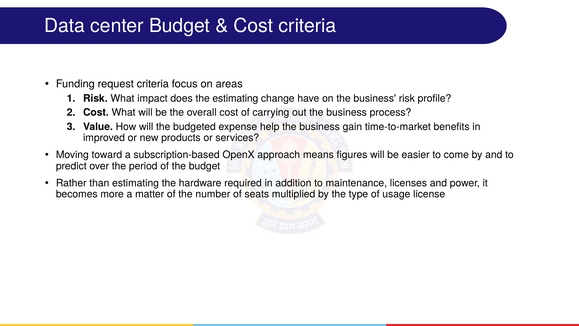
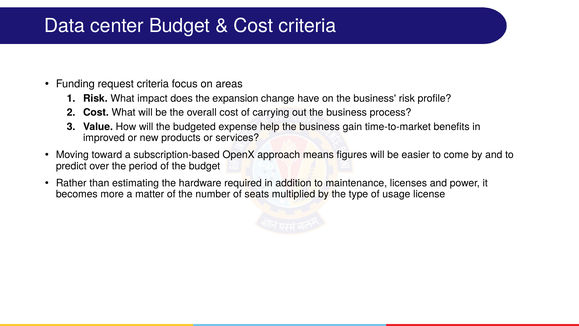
the estimating: estimating -> expansion
